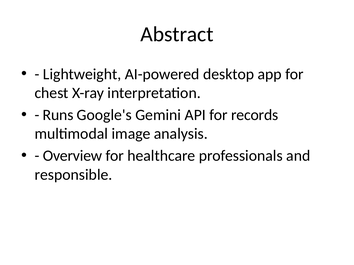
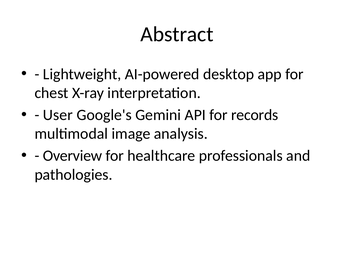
Runs: Runs -> User
responsible: responsible -> pathologies
